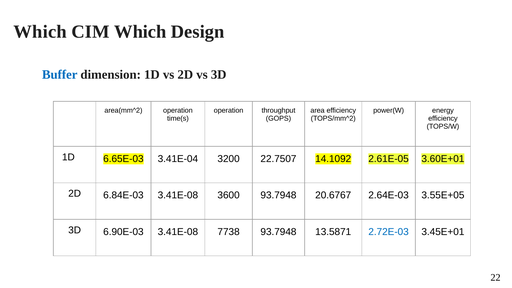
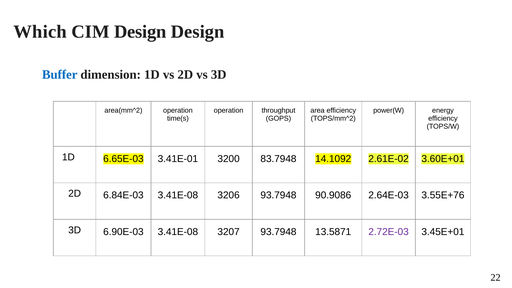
CIM Which: Which -> Design
3.41E-04: 3.41E-04 -> 3.41E-01
22.7507: 22.7507 -> 83.7948
2.61E-05: 2.61E-05 -> 2.61E-02
3600: 3600 -> 3206
20.6767: 20.6767 -> 90.9086
3.55E+05: 3.55E+05 -> 3.55E+76
7738: 7738 -> 3207
2.72E-03 colour: blue -> purple
